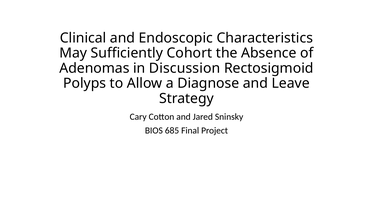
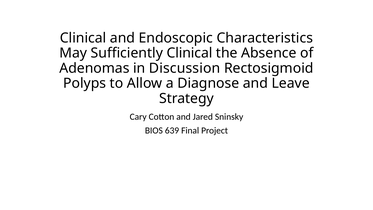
Sufficiently Cohort: Cohort -> Clinical
685: 685 -> 639
